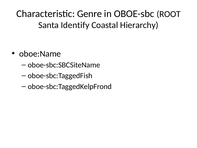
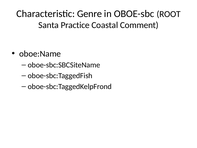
Identify: Identify -> Practice
Hierarchy: Hierarchy -> Comment
